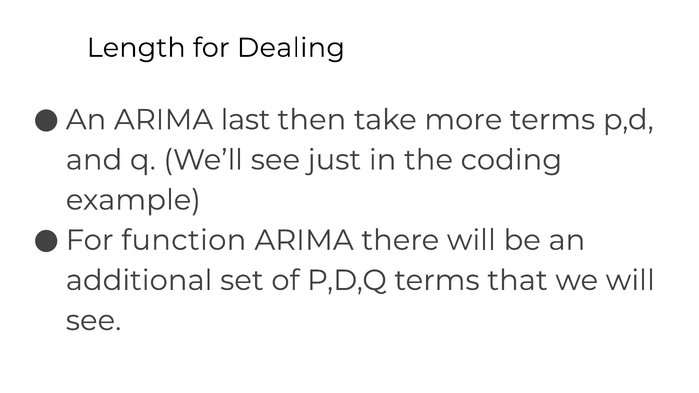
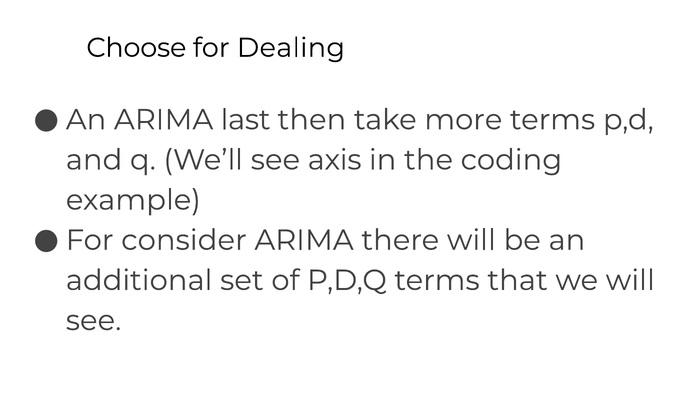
Length: Length -> Choose
just: just -> axis
function: function -> consider
